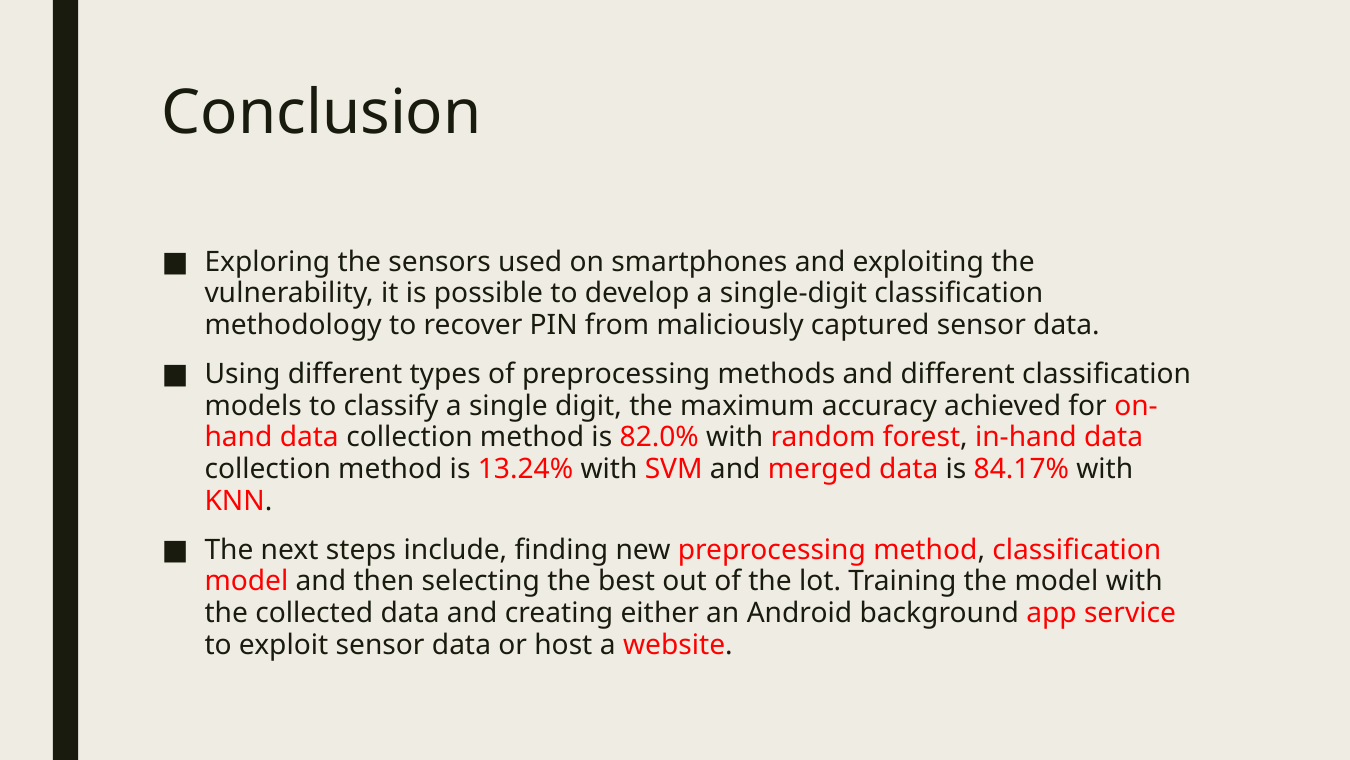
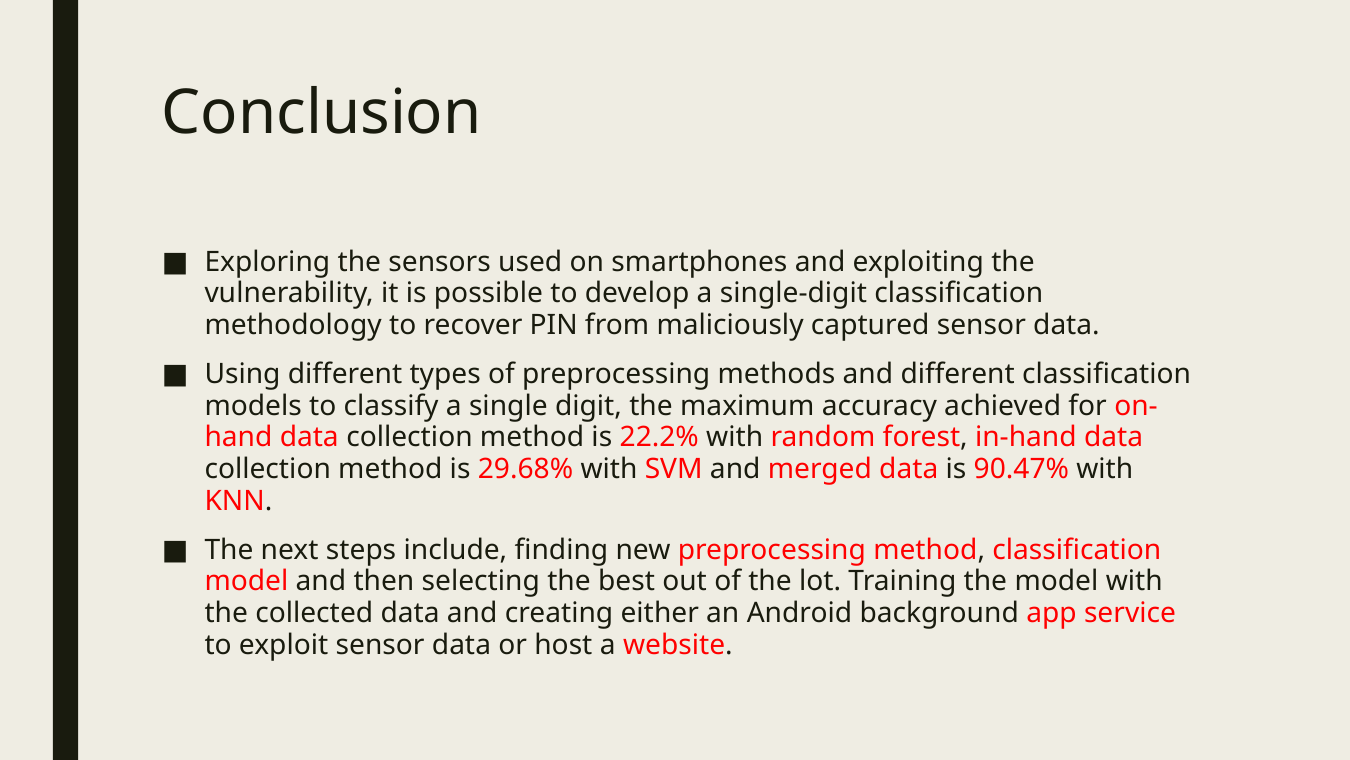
82.0%: 82.0% -> 22.2%
13.24%: 13.24% -> 29.68%
84.17%: 84.17% -> 90.47%
